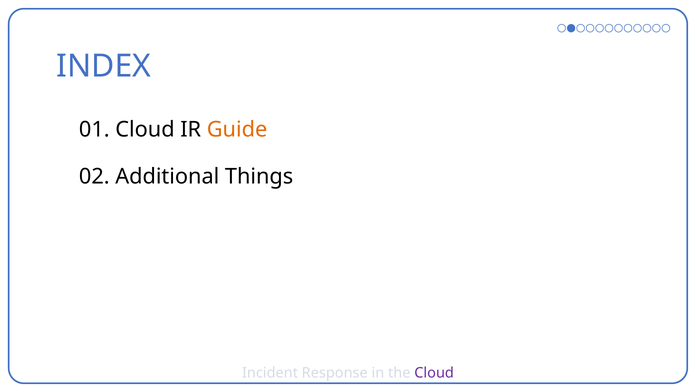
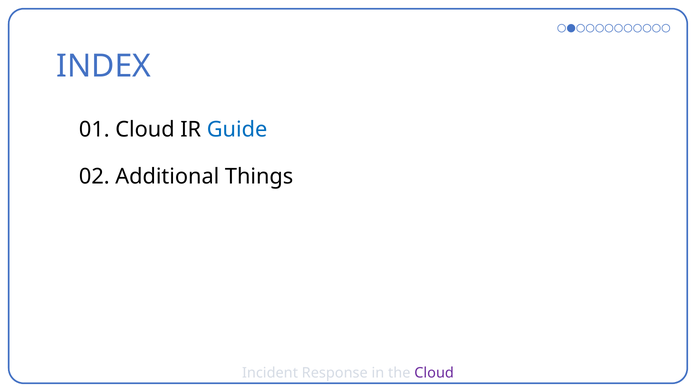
Guide colour: orange -> blue
